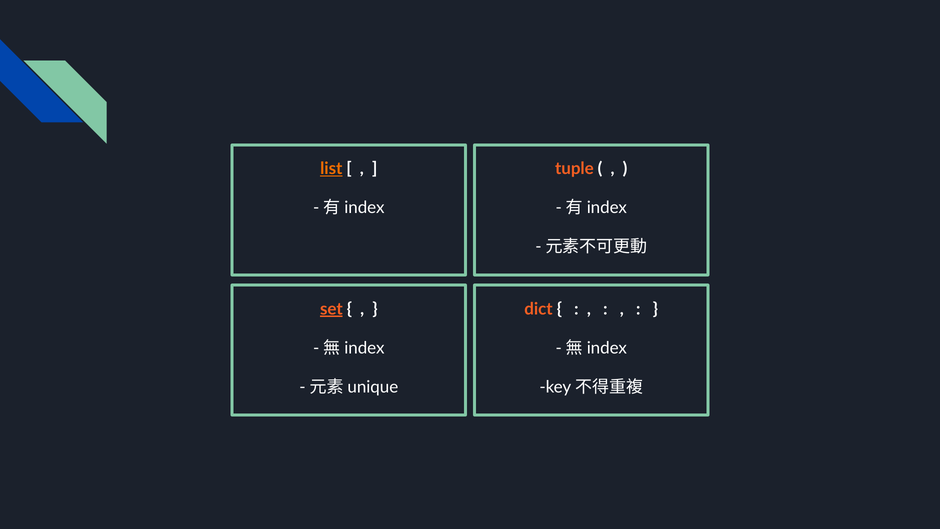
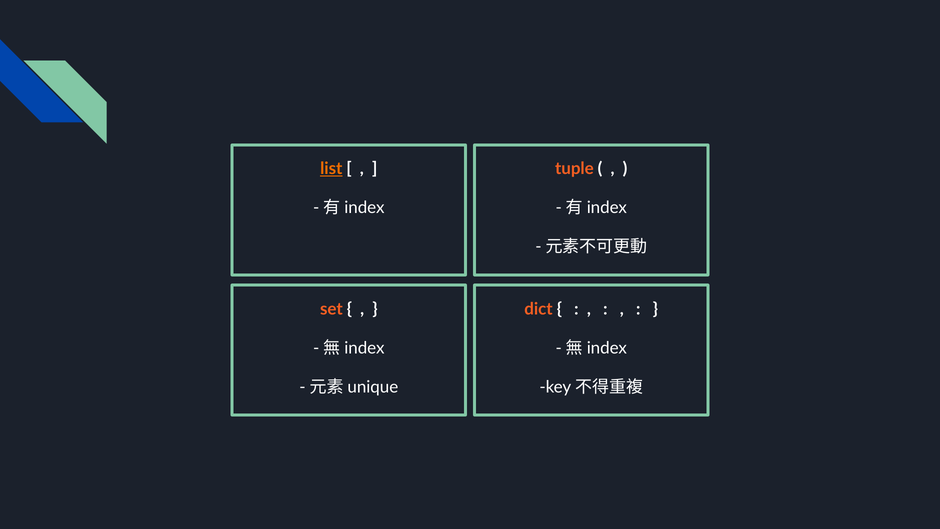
set underline: present -> none
